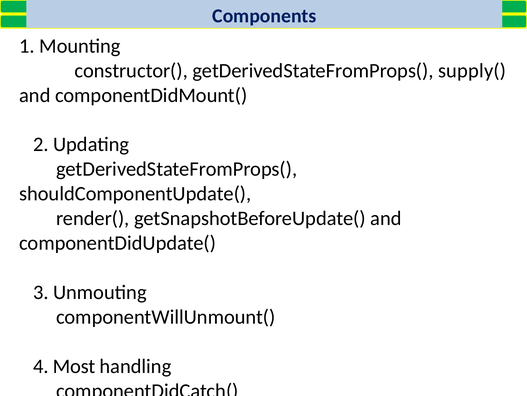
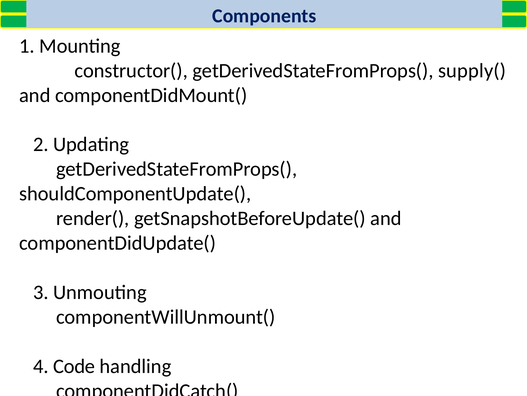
Most: Most -> Code
